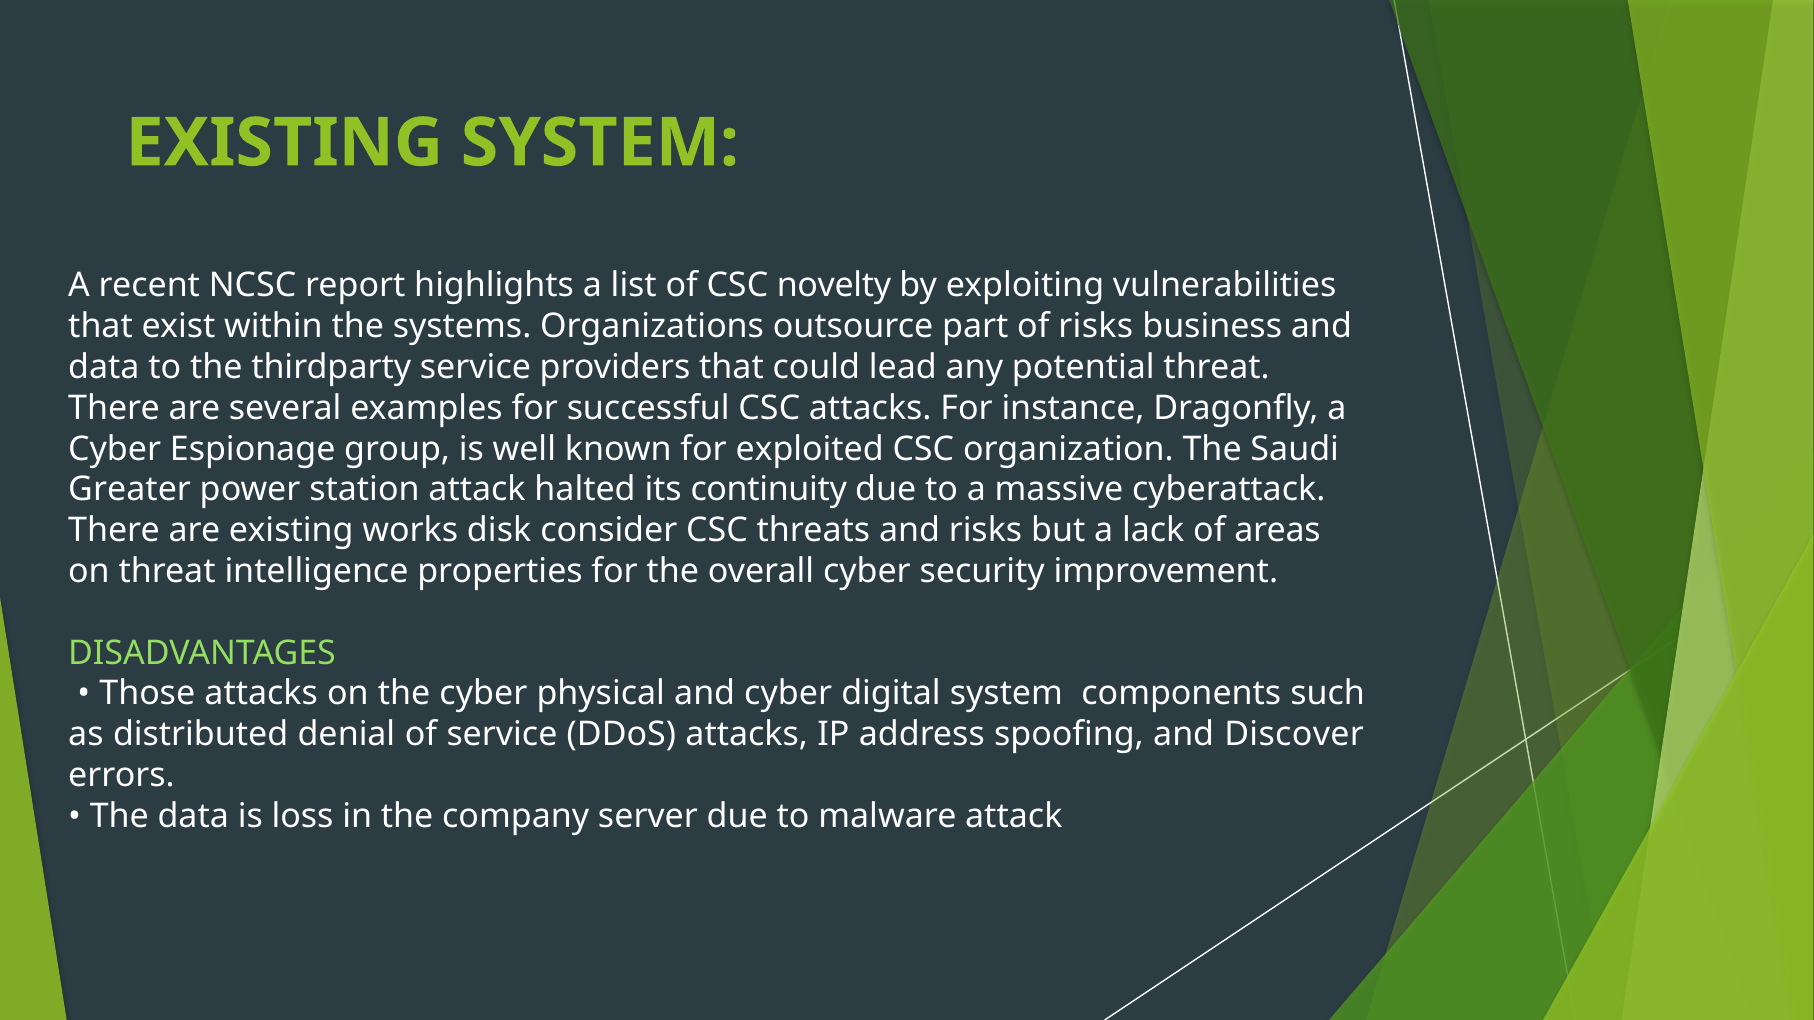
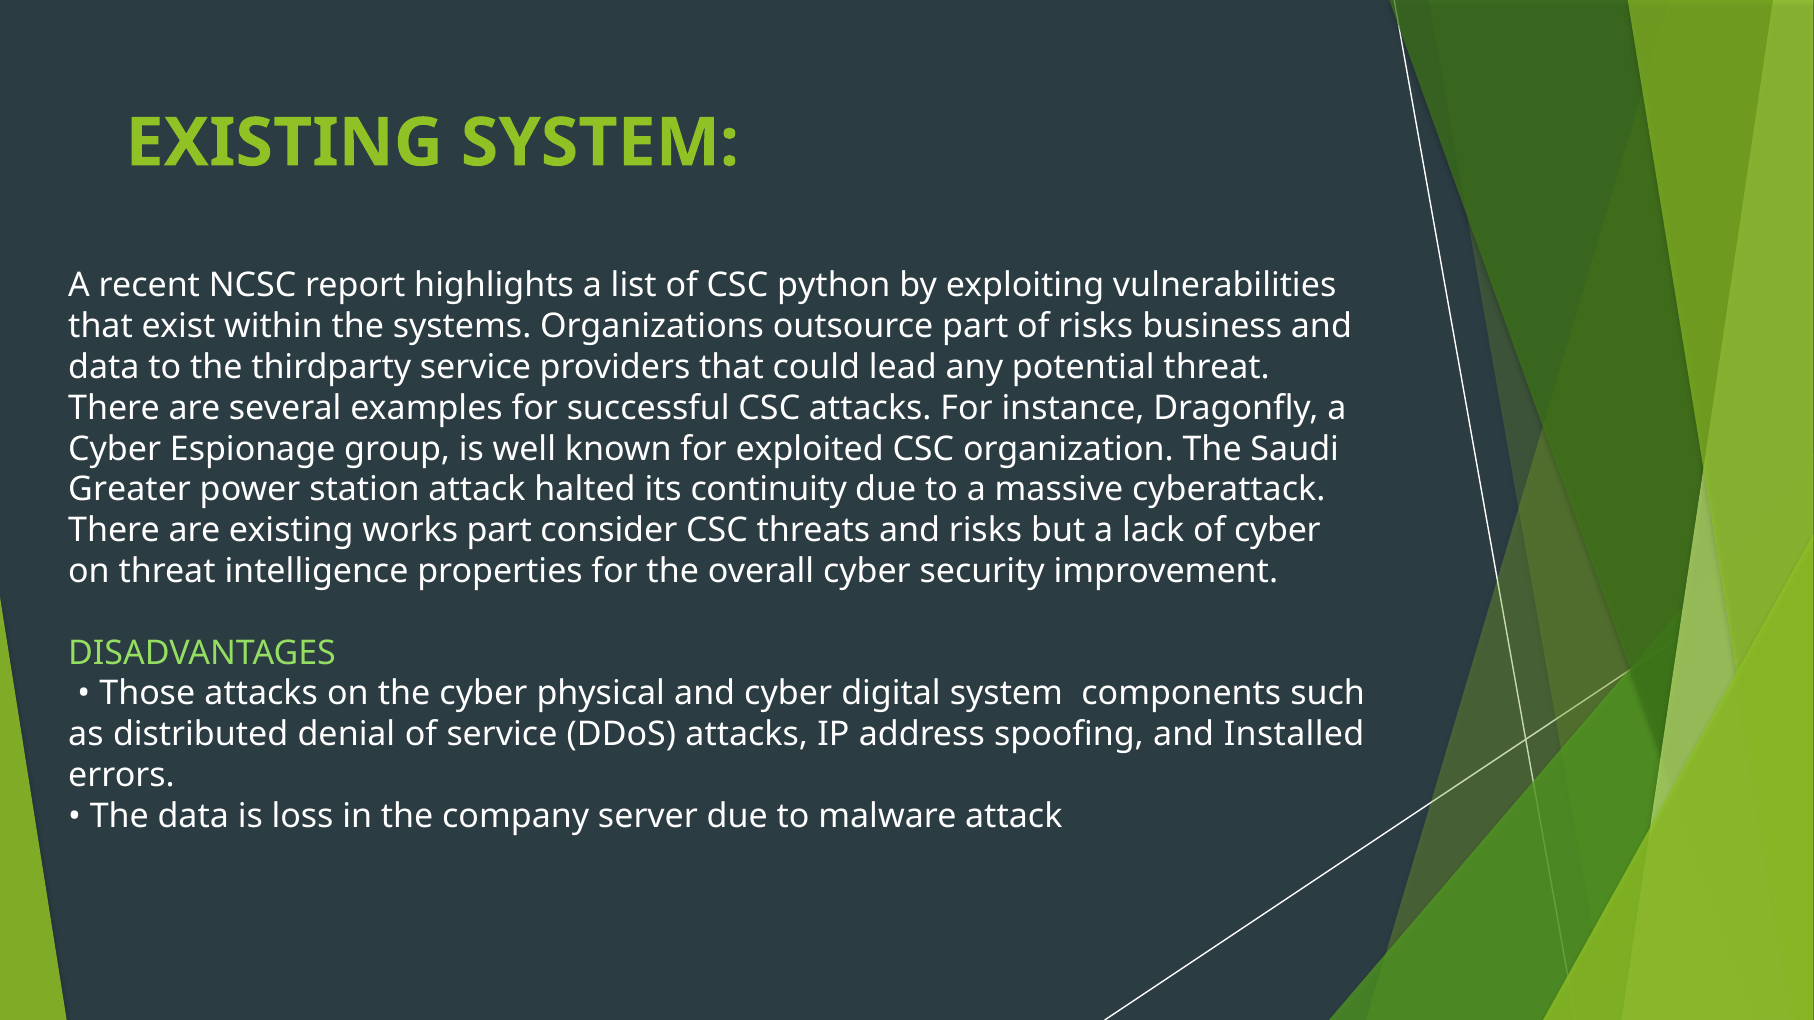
novelty: novelty -> python
works disk: disk -> part
of areas: areas -> cyber
Discover: Discover -> Installed
